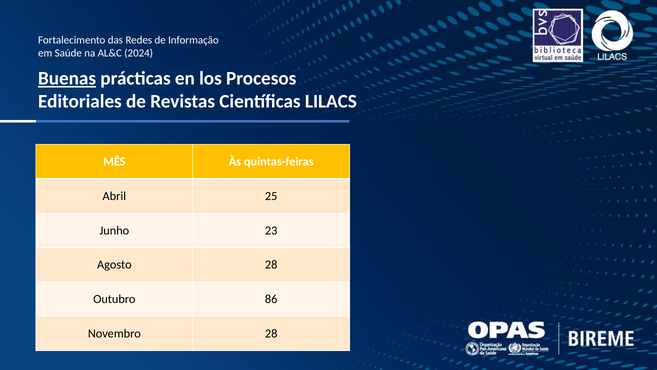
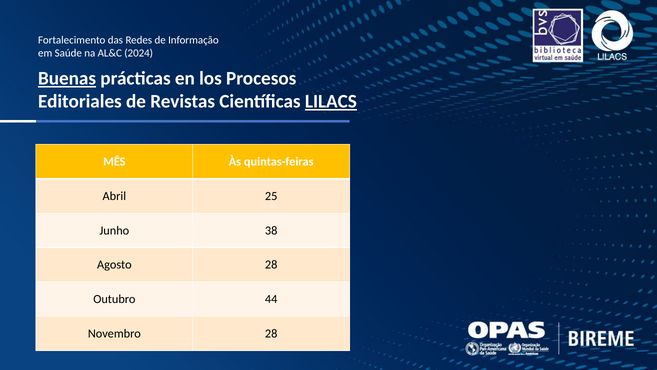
LILACS underline: none -> present
23: 23 -> 38
86: 86 -> 44
